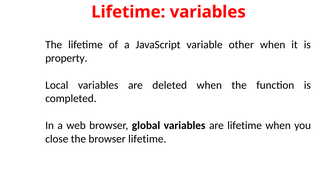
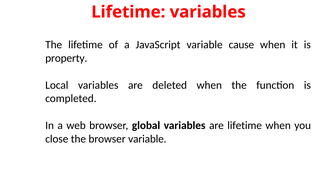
other: other -> cause
browser lifetime: lifetime -> variable
